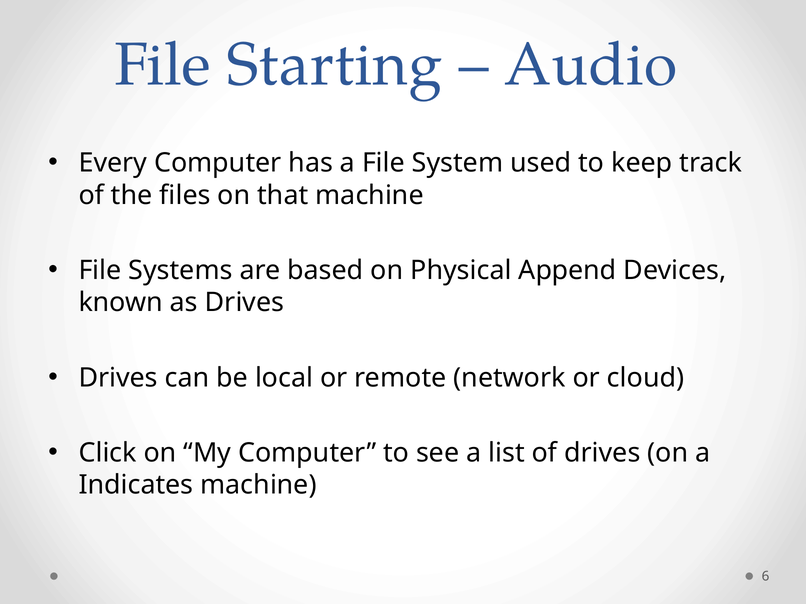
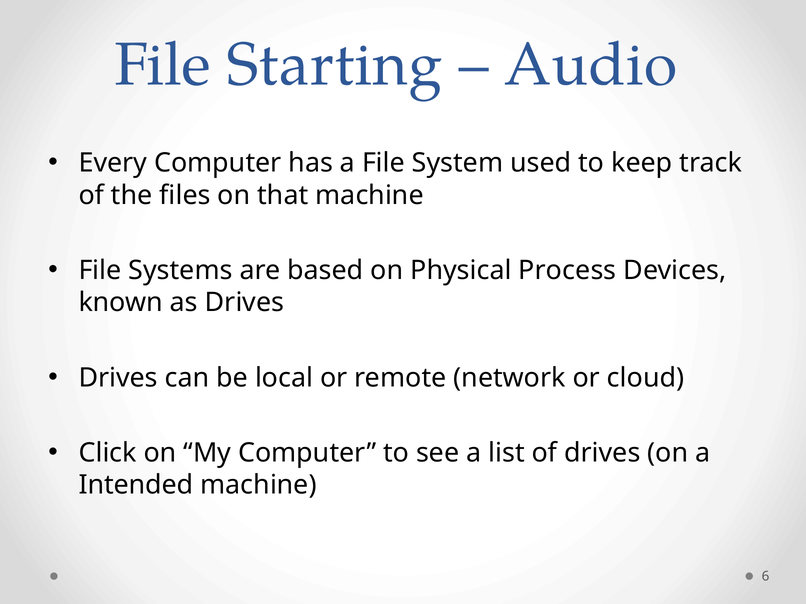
Append: Append -> Process
Indicates: Indicates -> Intended
